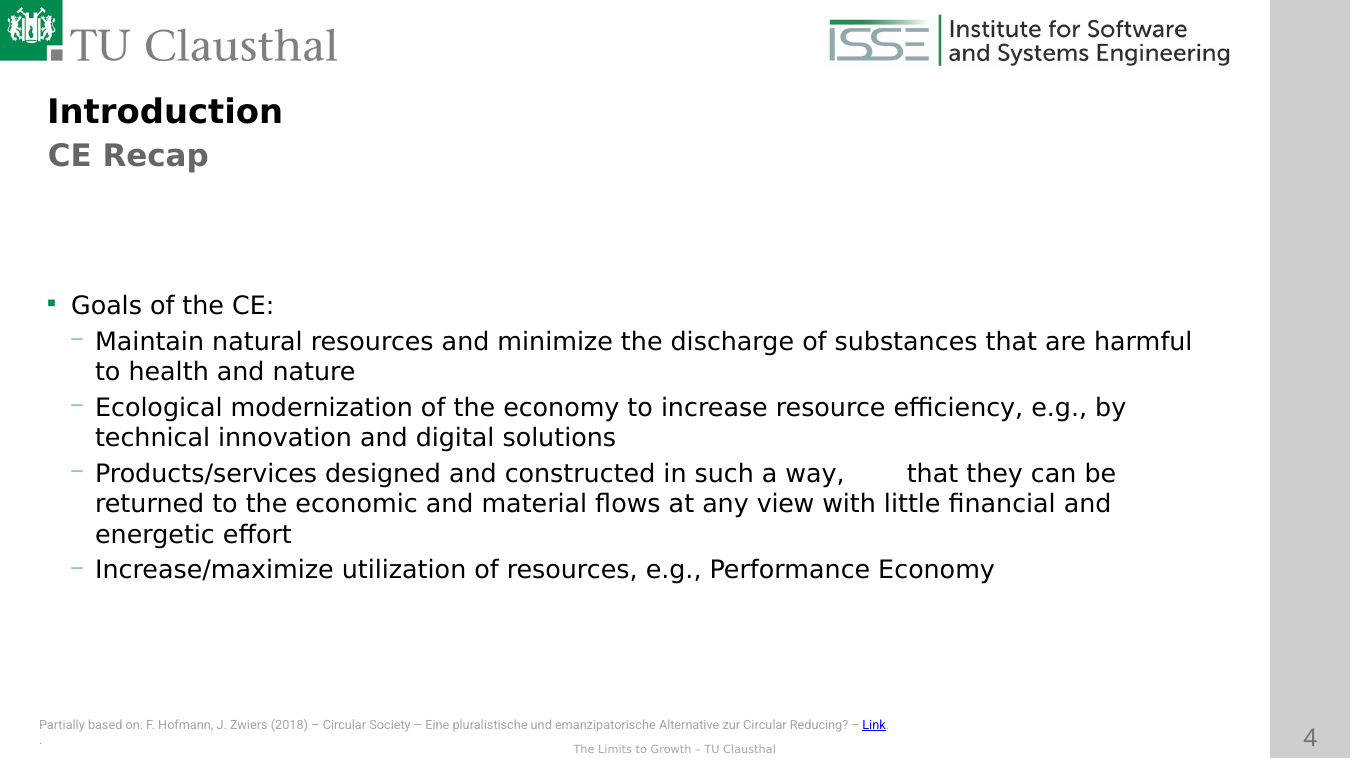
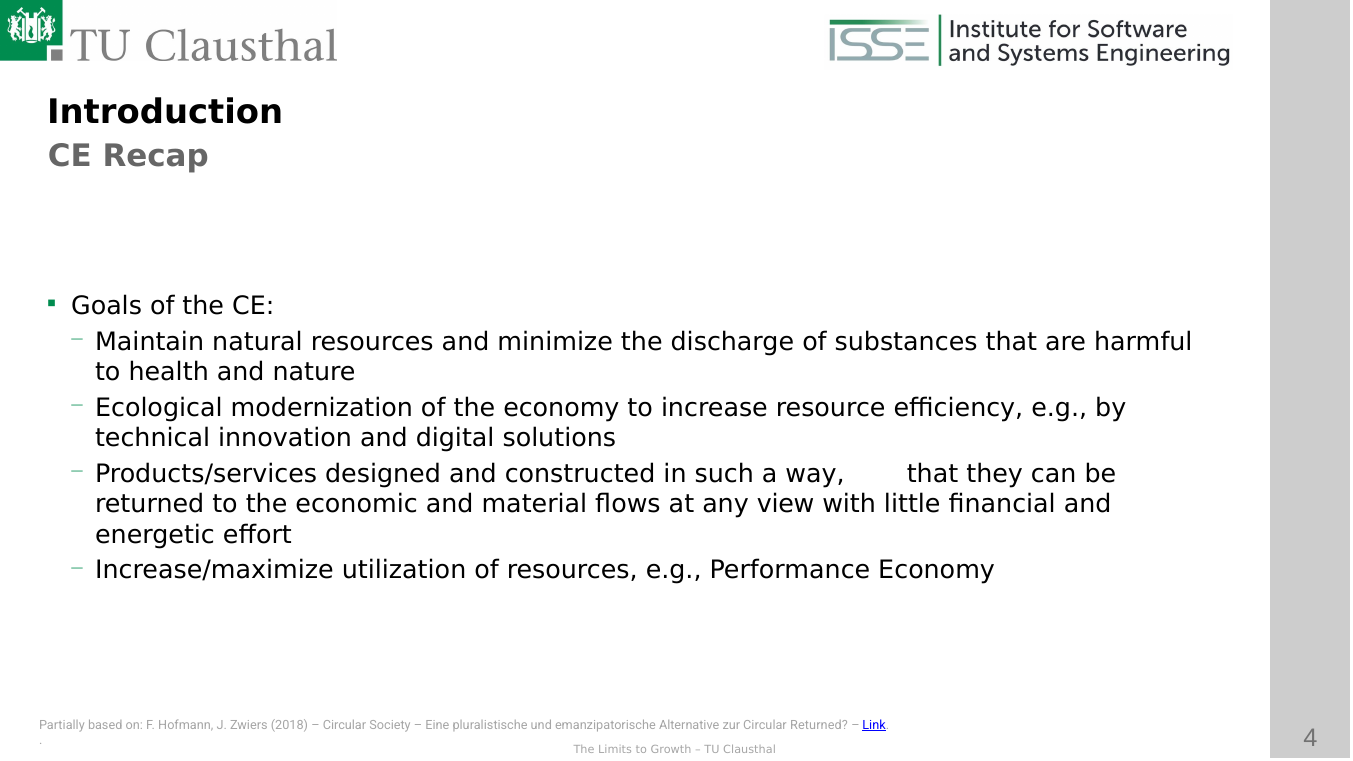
Circular Reducing: Reducing -> Returned
